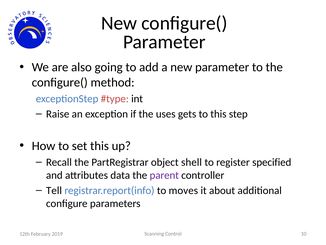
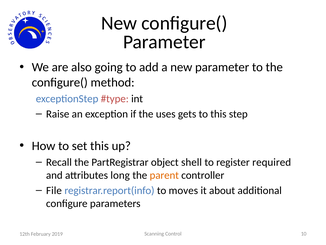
specified: specified -> required
data: data -> long
parent colour: purple -> orange
Tell: Tell -> File
